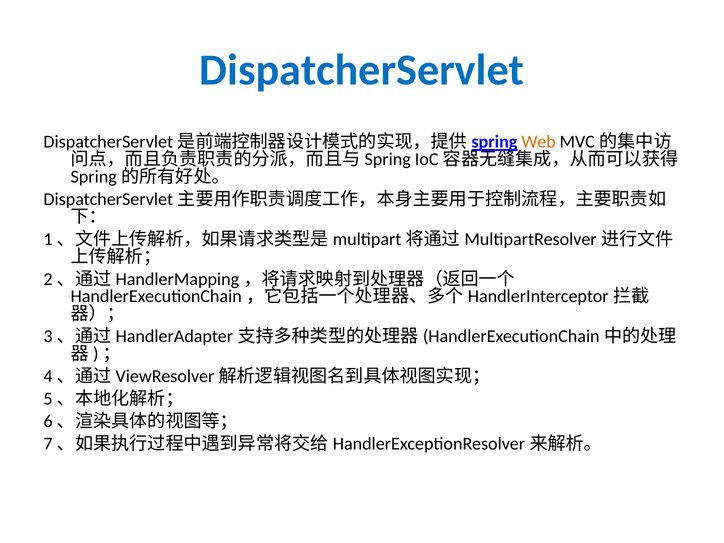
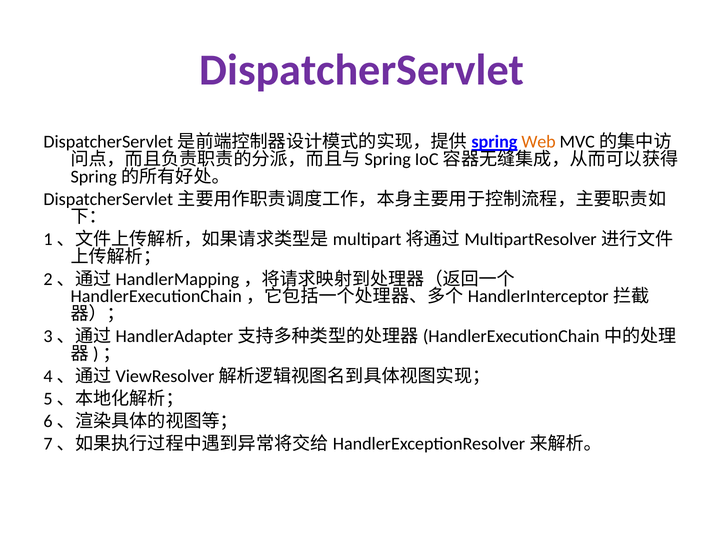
DispatcherServlet colour: blue -> purple
